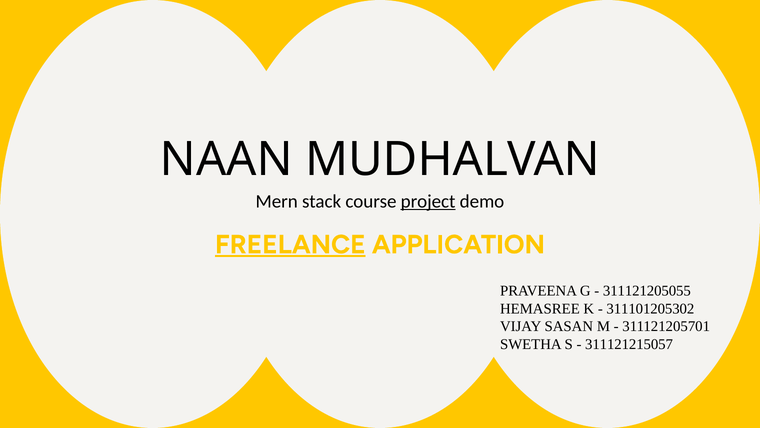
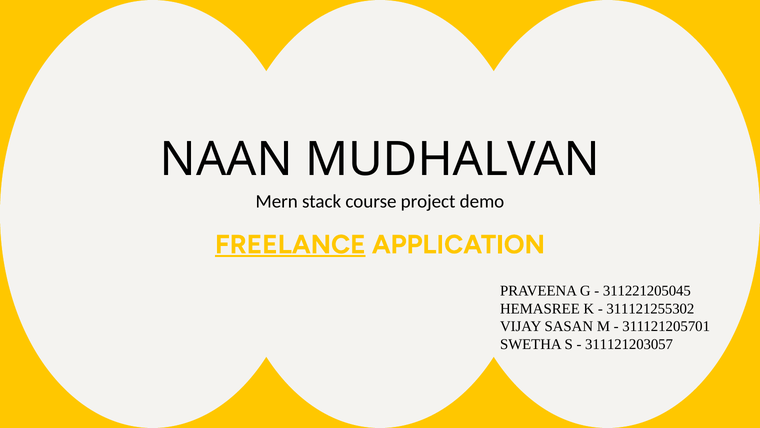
project underline: present -> none
311121205055: 311121205055 -> 311221205045
311101205302: 311101205302 -> 311121255302
311121215057: 311121215057 -> 311121203057
